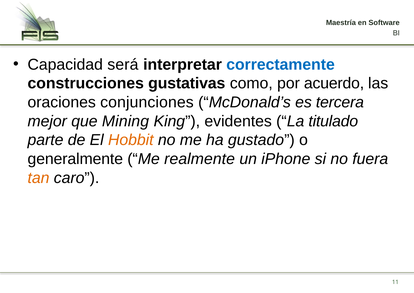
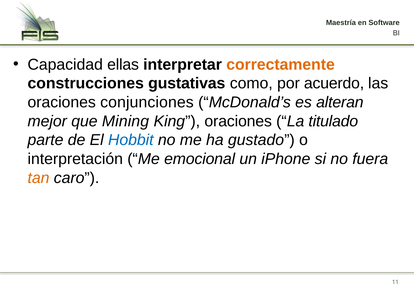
será: será -> ellas
correctamente colour: blue -> orange
tercera: tercera -> alteran
King evidentes: evidentes -> oraciones
Hobbit colour: orange -> blue
generalmente: generalmente -> interpretación
realmente: realmente -> emocional
